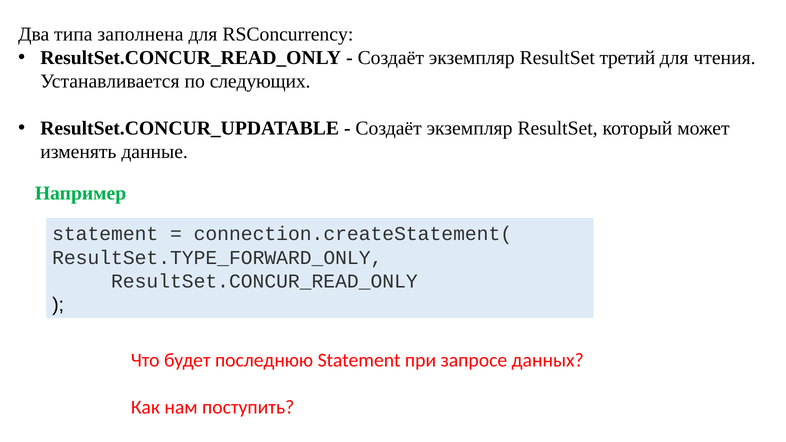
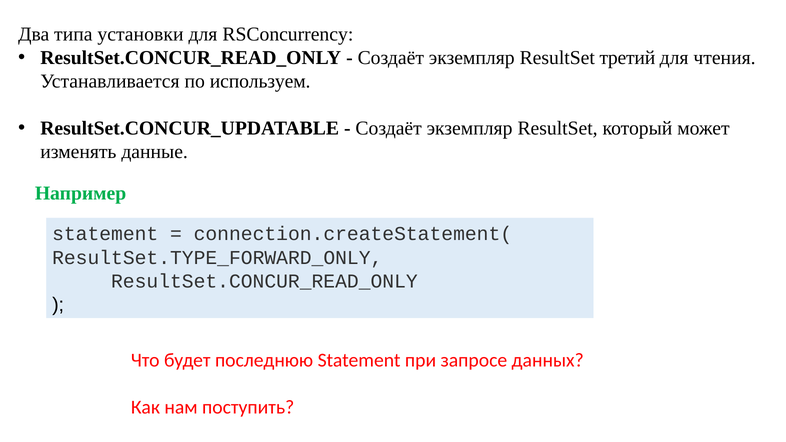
заполнена: заполнена -> установки
следующих: следующих -> используем
